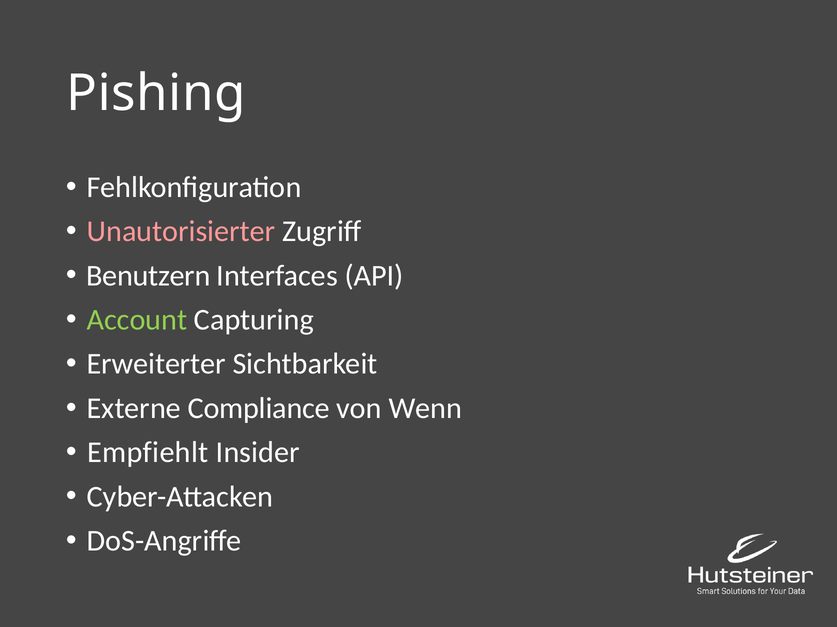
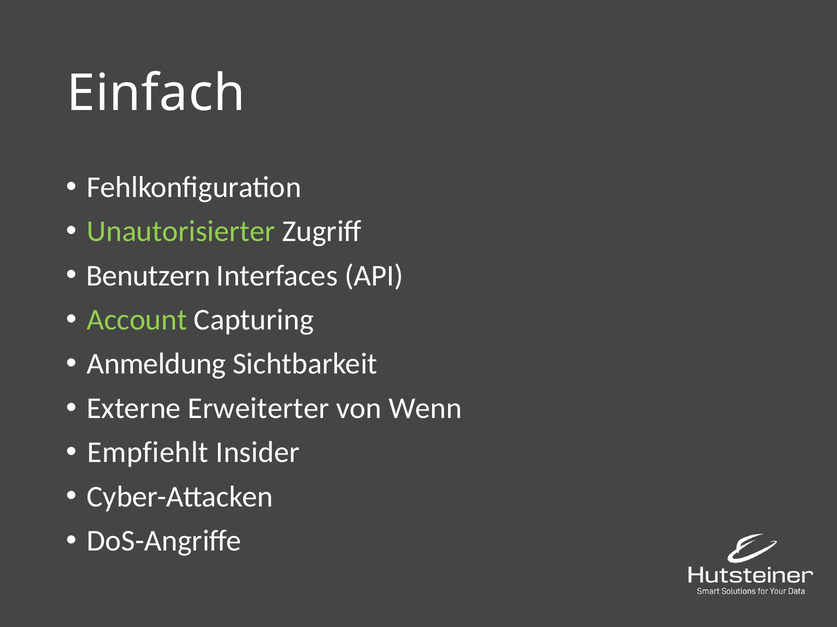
Pishing: Pishing -> Einfach
Unautorisierter colour: pink -> light green
Erweiterter: Erweiterter -> Anmeldung
Compliance: Compliance -> Erweiterter
